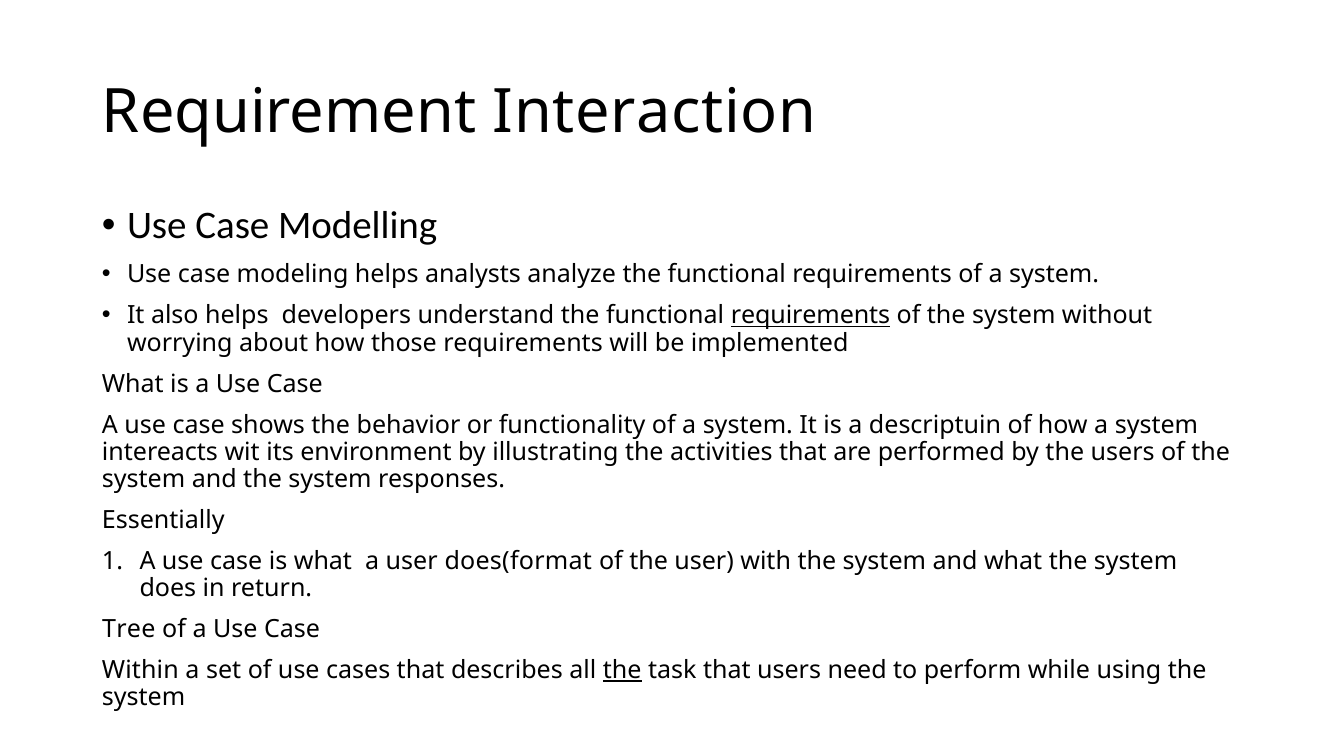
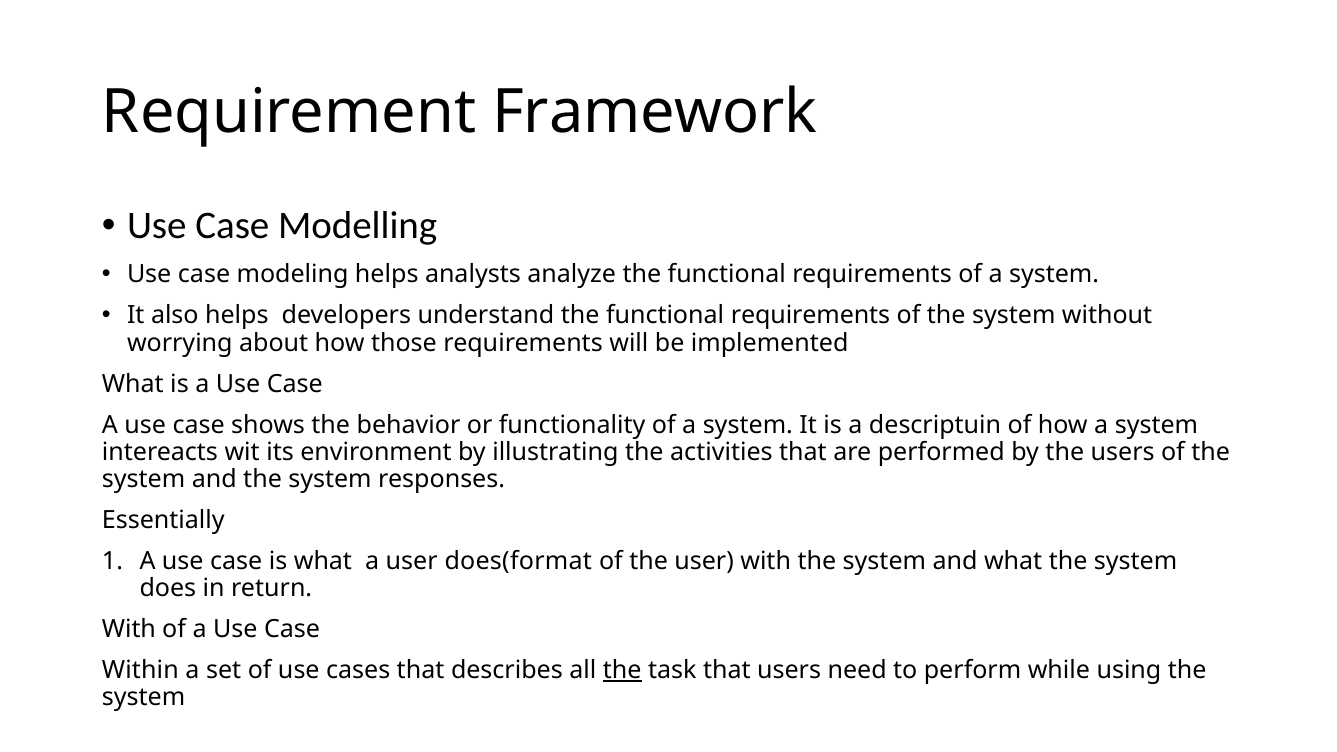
Interaction: Interaction -> Framework
requirements at (810, 316) underline: present -> none
Tree at (129, 629): Tree -> With
